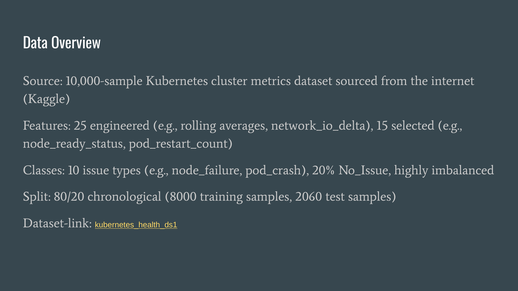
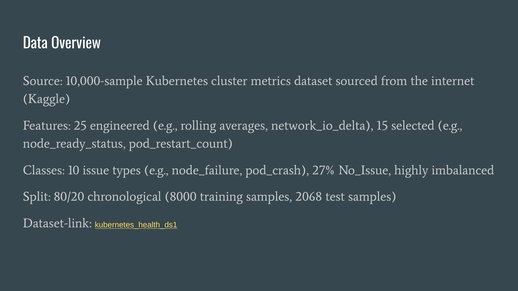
20%: 20% -> 27%
2060: 2060 -> 2068
